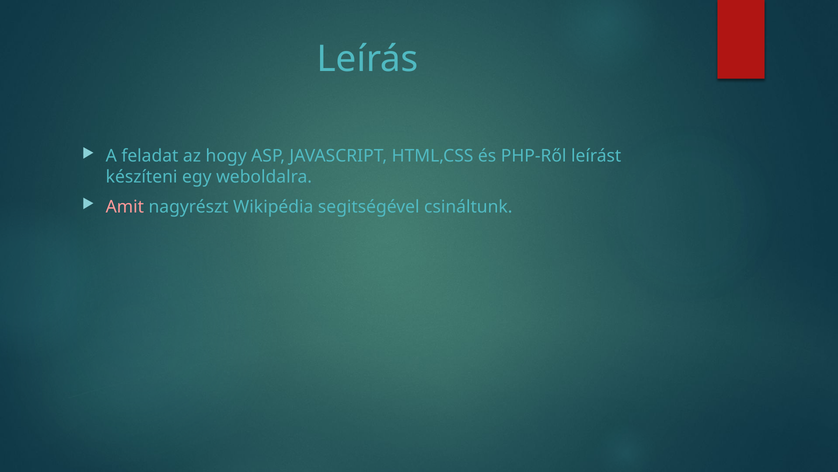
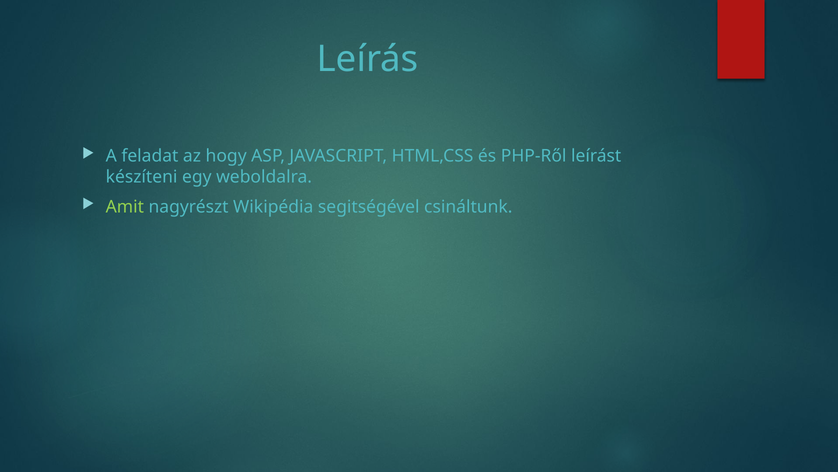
Amit colour: pink -> light green
